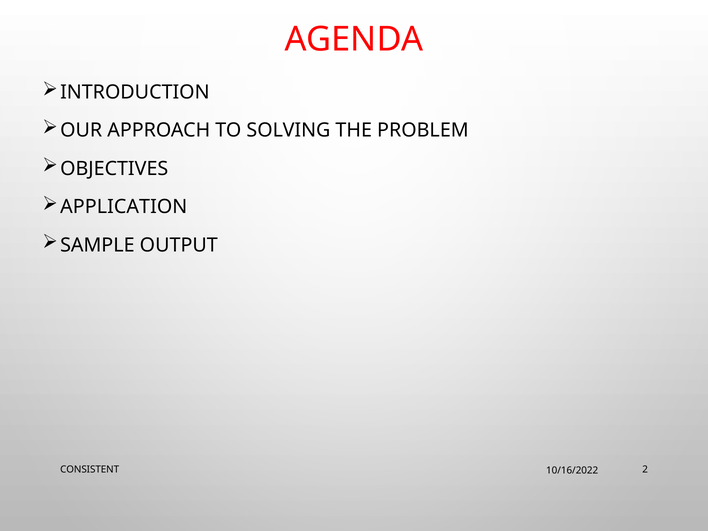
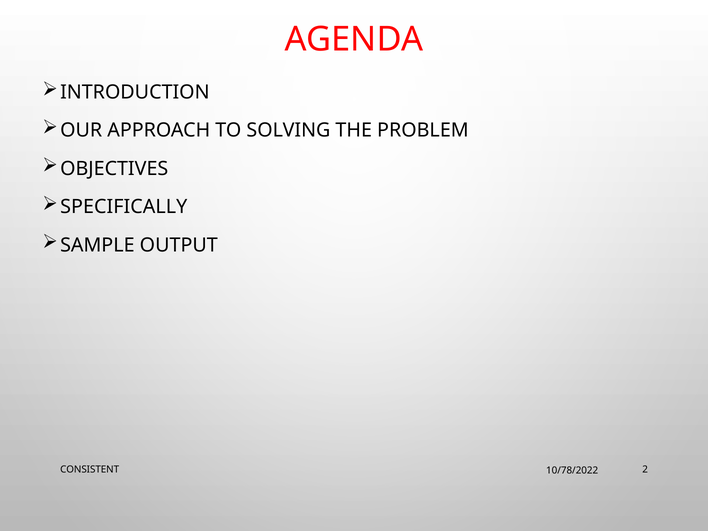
APPLICATION: APPLICATION -> SPECIFICALLY
10/16/2022: 10/16/2022 -> 10/78/2022
